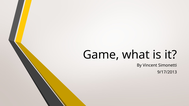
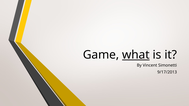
what underline: none -> present
